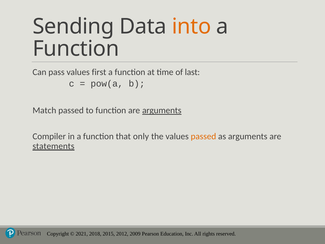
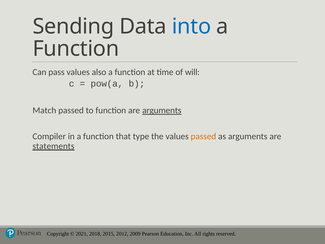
into colour: orange -> blue
first: first -> also
last: last -> will
only: only -> type
